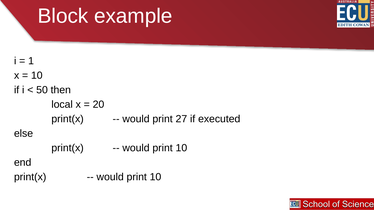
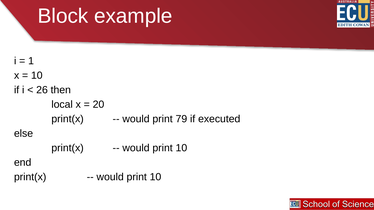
50: 50 -> 26
27: 27 -> 79
